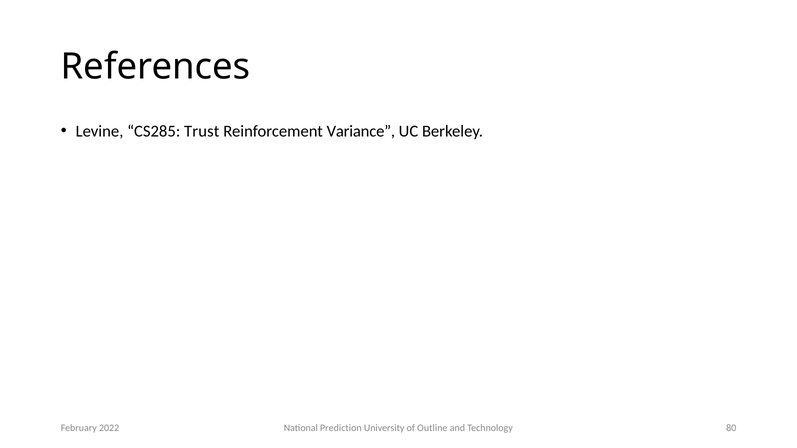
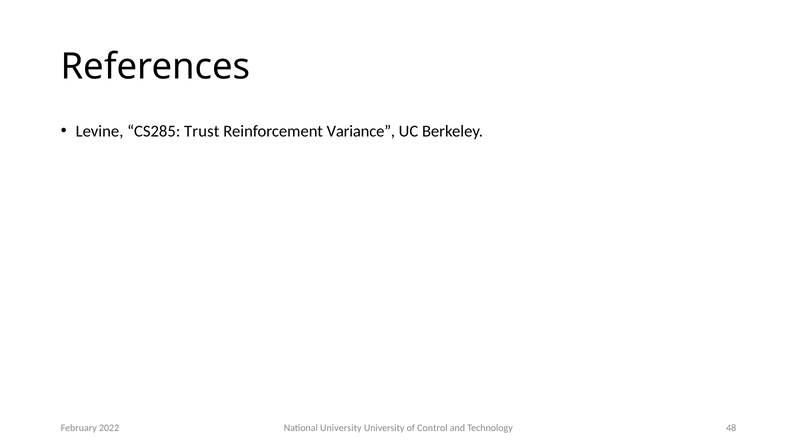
National Prediction: Prediction -> University
Outline: Outline -> Control
80: 80 -> 48
